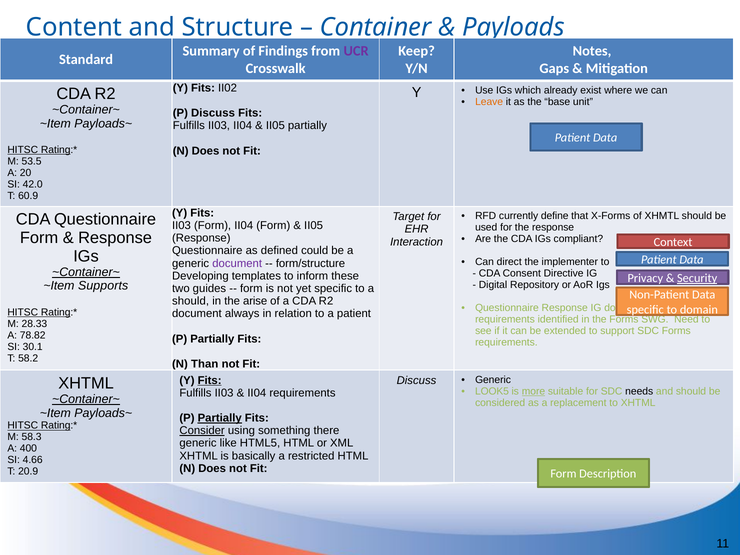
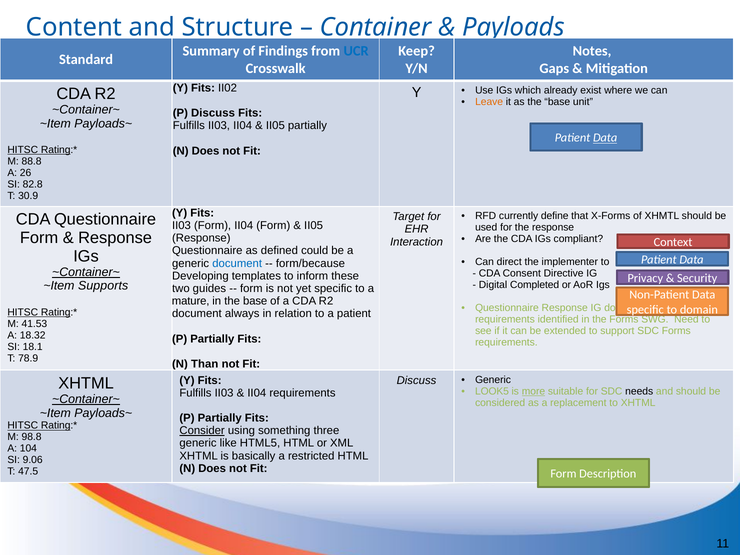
UCR colour: purple -> blue
Data at (605, 138) underline: none -> present
53.5: 53.5 -> 88.8
20: 20 -> 26
42.0: 42.0 -> 82.8
60.9: 60.9 -> 30.9
document at (237, 263) colour: purple -> blue
form/structure: form/structure -> form/because
Security underline: present -> none
Repository: Repository -> Completed
should at (191, 301): should -> mature
in the arise: arise -> base
28.33: 28.33 -> 41.53
78.82: 78.82 -> 18.32
30.1: 30.1 -> 18.1
58.2: 58.2 -> 78.9
Fits at (210, 380) underline: present -> none
Partially at (220, 418) underline: present -> none
there: there -> three
58.3: 58.3 -> 98.8
400: 400 -> 104
4.66: 4.66 -> 9.06
20.9: 20.9 -> 47.5
